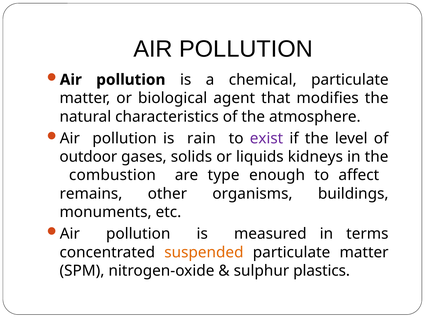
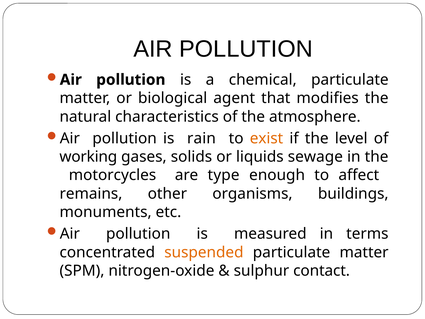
exist colour: purple -> orange
outdoor: outdoor -> working
kidneys: kidneys -> sewage
combustion: combustion -> motorcycles
plastics: plastics -> contact
